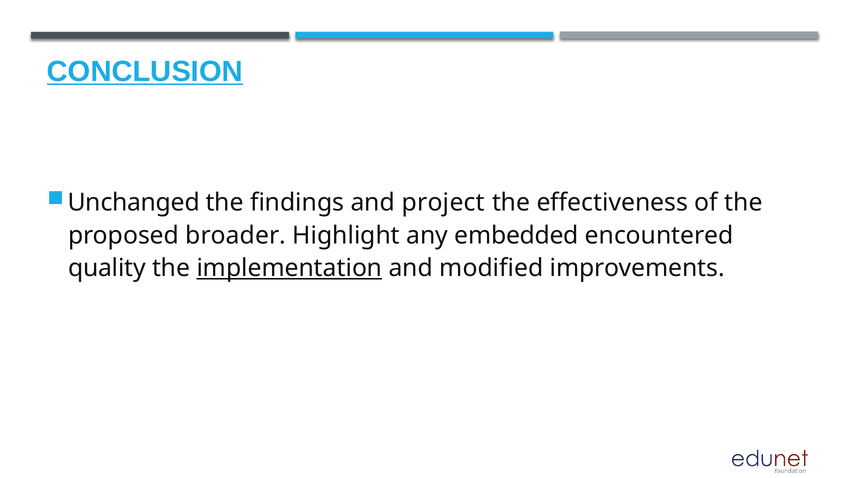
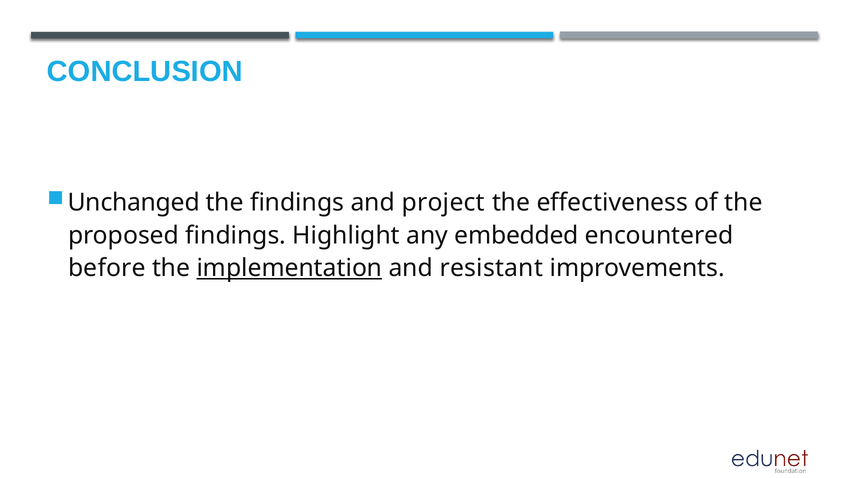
CONCLUSION underline: present -> none
proposed broader: broader -> findings
quality: quality -> before
modified: modified -> resistant
